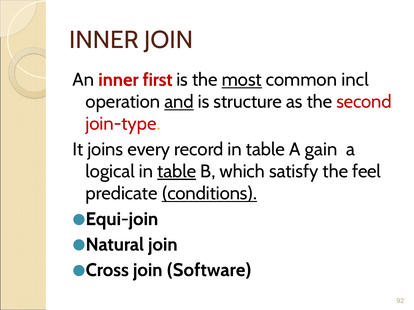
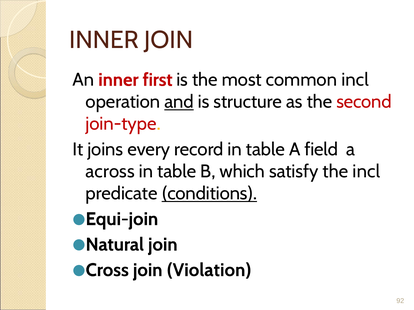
most underline: present -> none
gain: gain -> field
logical: logical -> across
table at (177, 172) underline: present -> none
the feel: feel -> incl
Software: Software -> Violation
